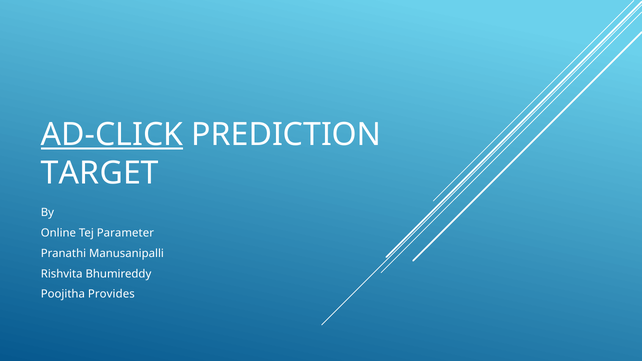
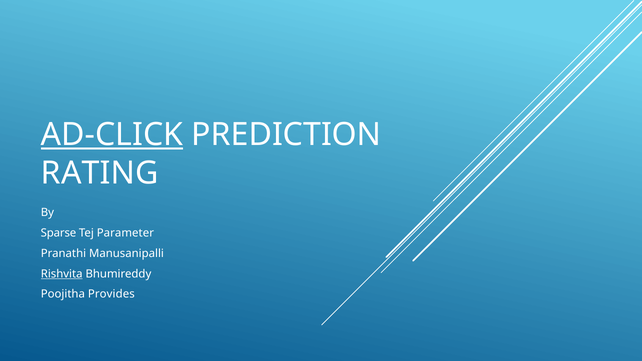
TARGET: TARGET -> RATING
Online: Online -> Sparse
Rishvita underline: none -> present
